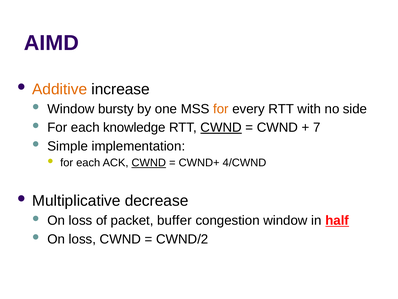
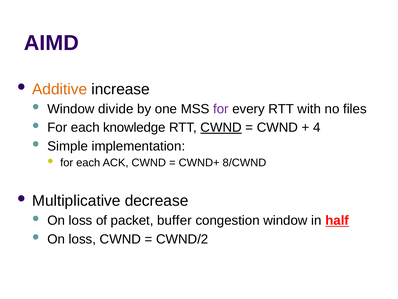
bursty: bursty -> divide
for at (221, 109) colour: orange -> purple
side: side -> files
7: 7 -> 4
CWND at (149, 163) underline: present -> none
4/CWND: 4/CWND -> 8/CWND
